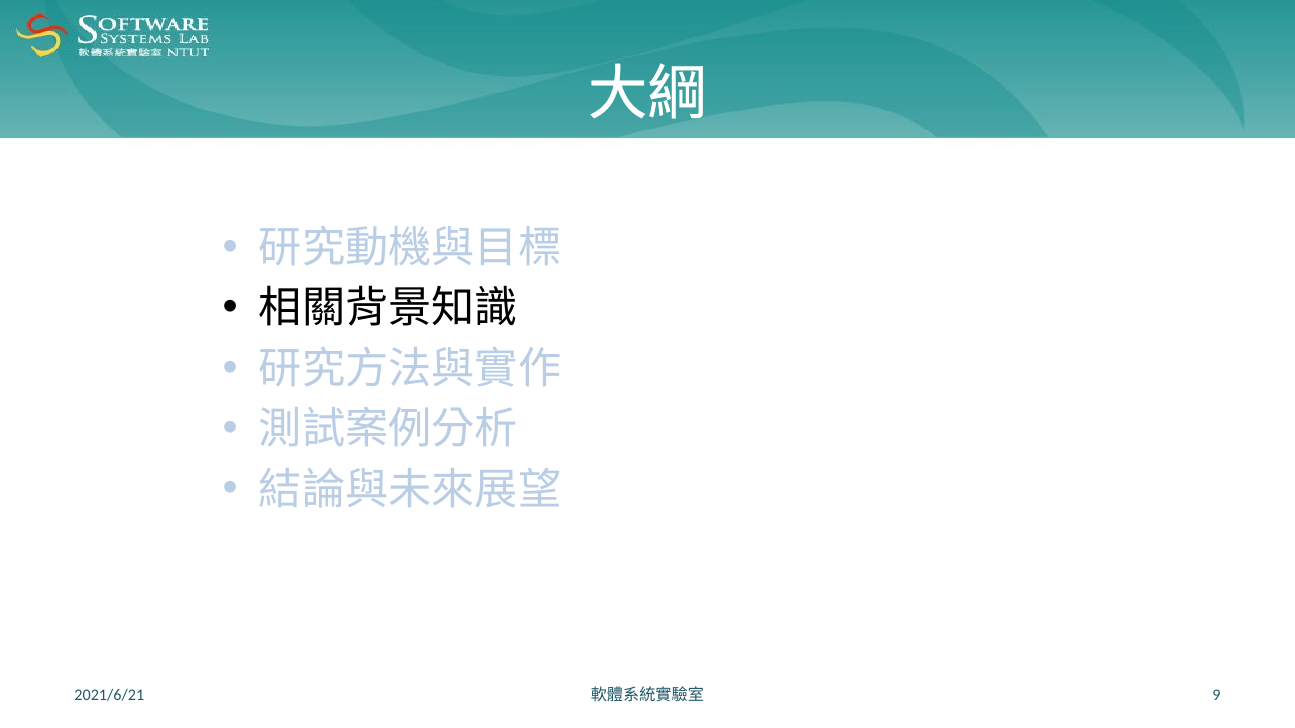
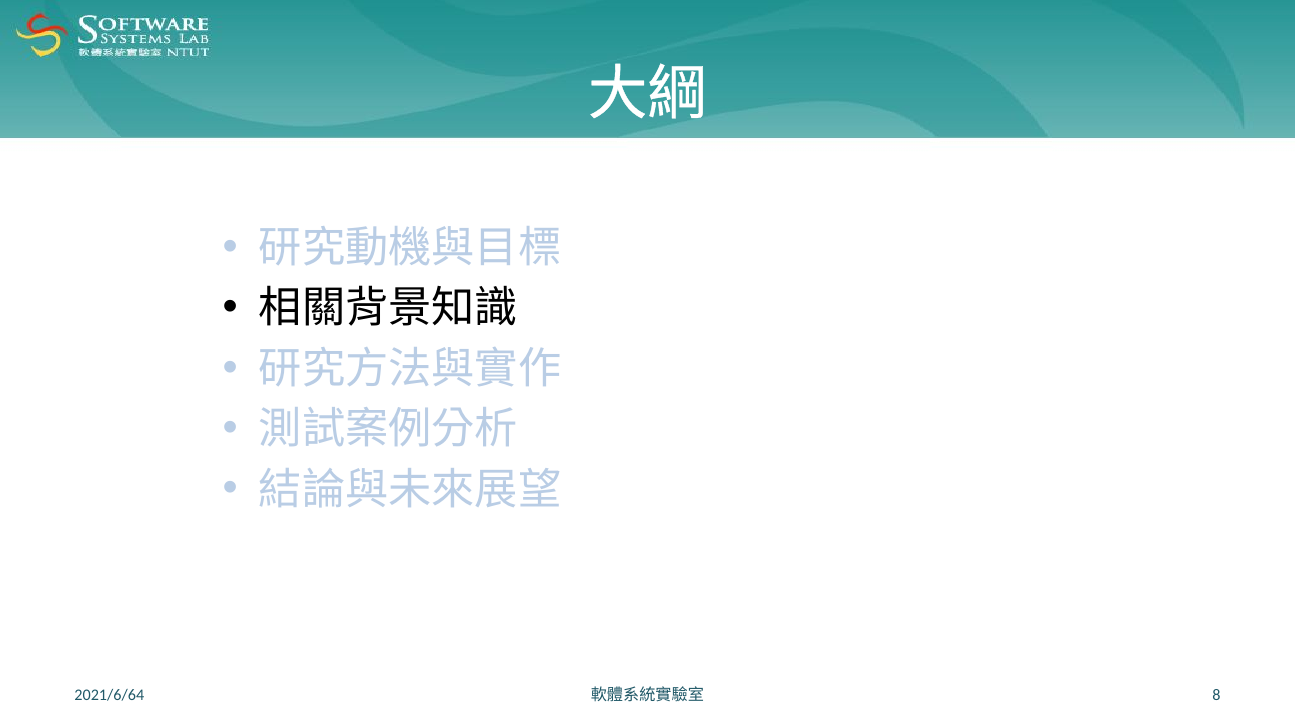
2021/6/21: 2021/6/21 -> 2021/6/64
9: 9 -> 8
